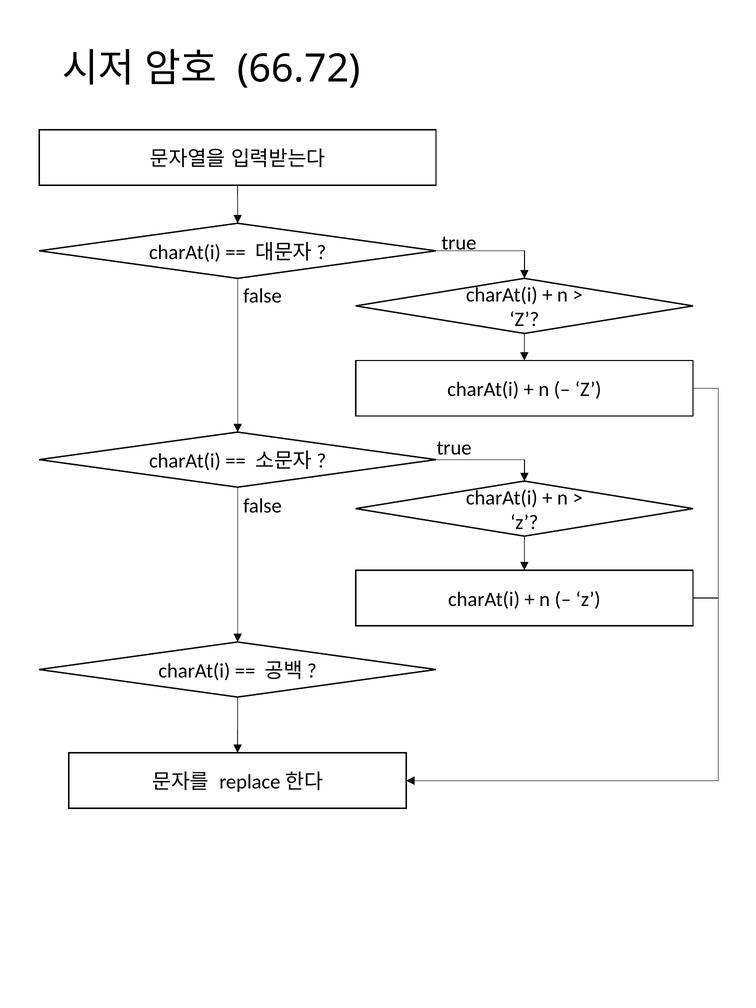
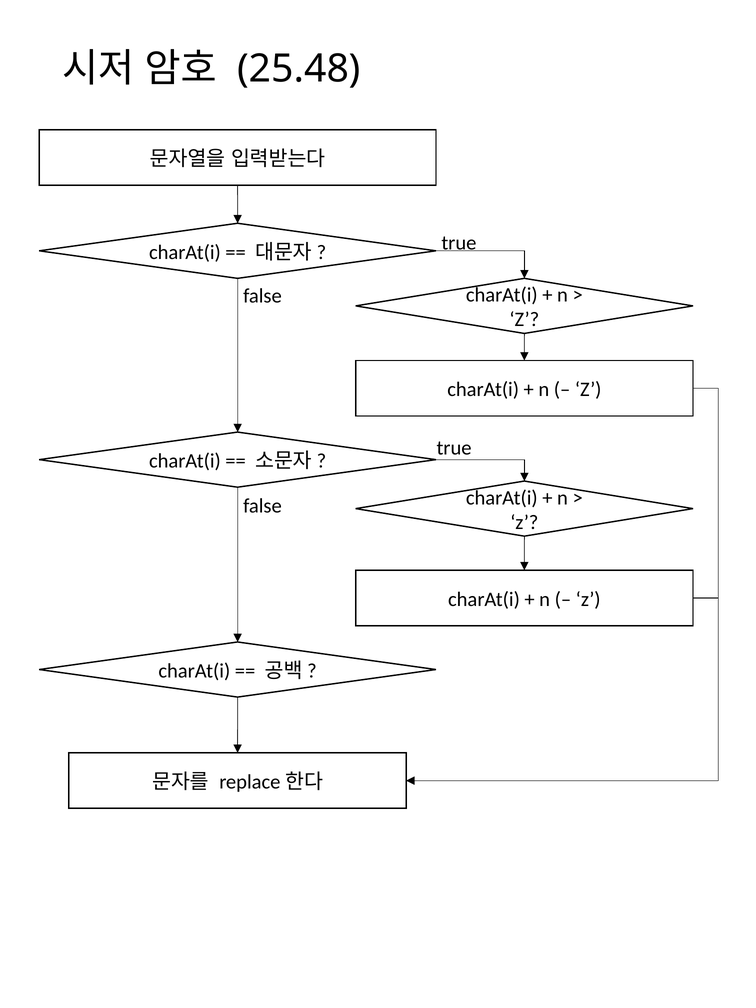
66.72: 66.72 -> 25.48
